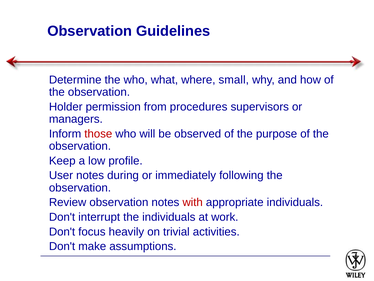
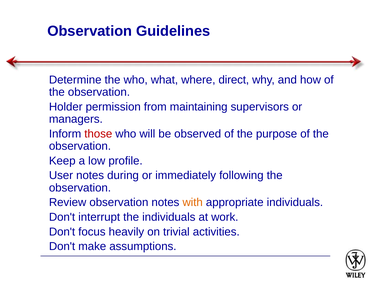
small: small -> direct
procedures: procedures -> maintaining
with colour: red -> orange
